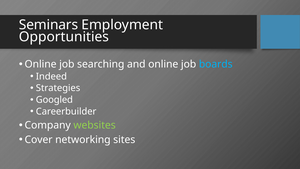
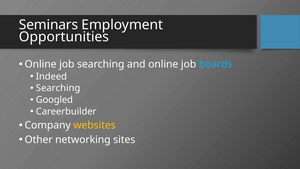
Strategies at (58, 88): Strategies -> Searching
websites colour: light green -> yellow
Cover: Cover -> Other
